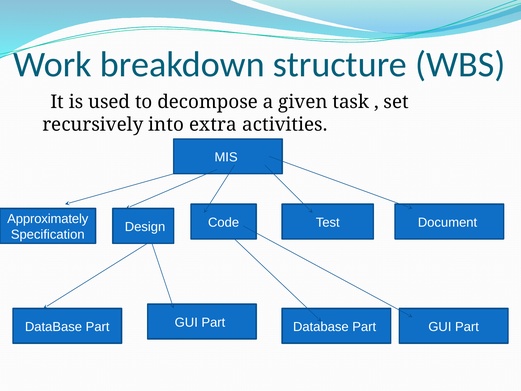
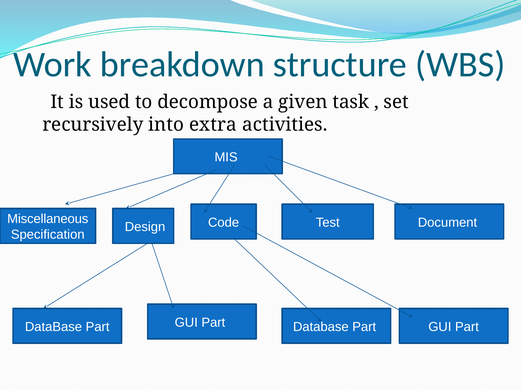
Approximately: Approximately -> Miscellaneous
